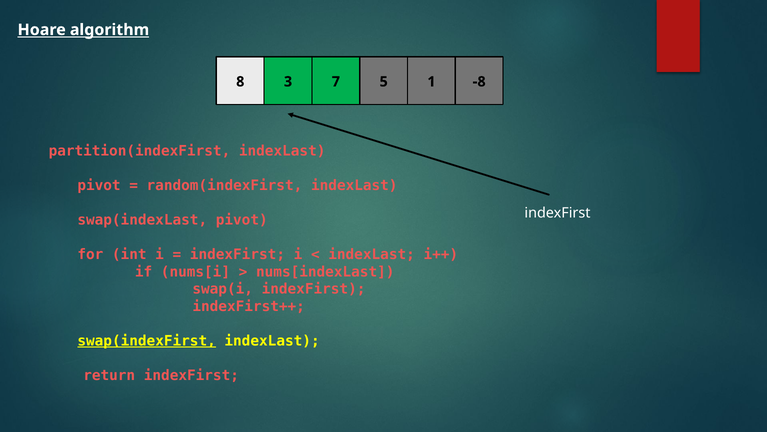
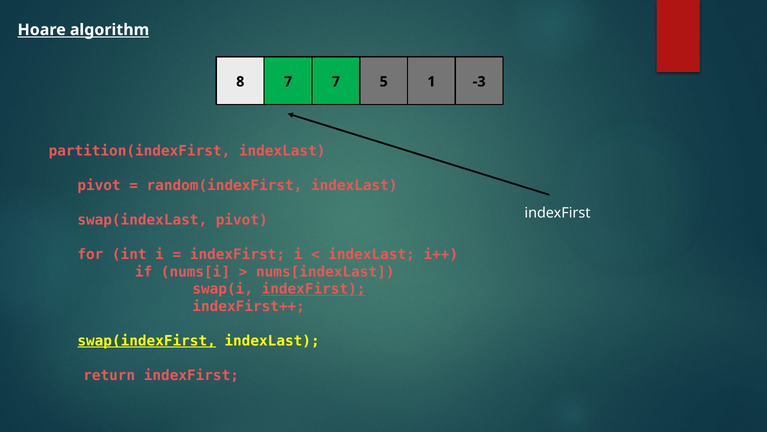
8 3: 3 -> 7
-8: -8 -> -3
indexFirst at (314, 289) underline: none -> present
